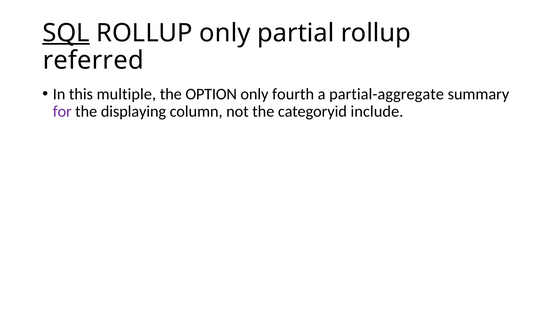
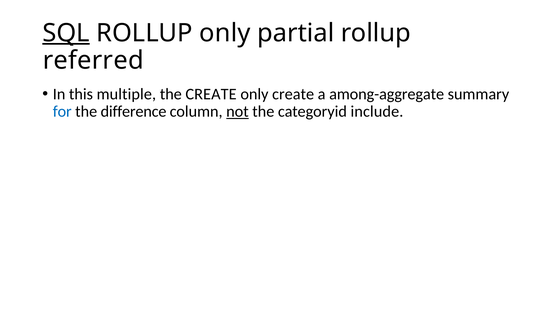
the OPTION: OPTION -> CREATE
only fourth: fourth -> create
partial-aggregate: partial-aggregate -> among-aggregate
for colour: purple -> blue
displaying: displaying -> difference
not underline: none -> present
